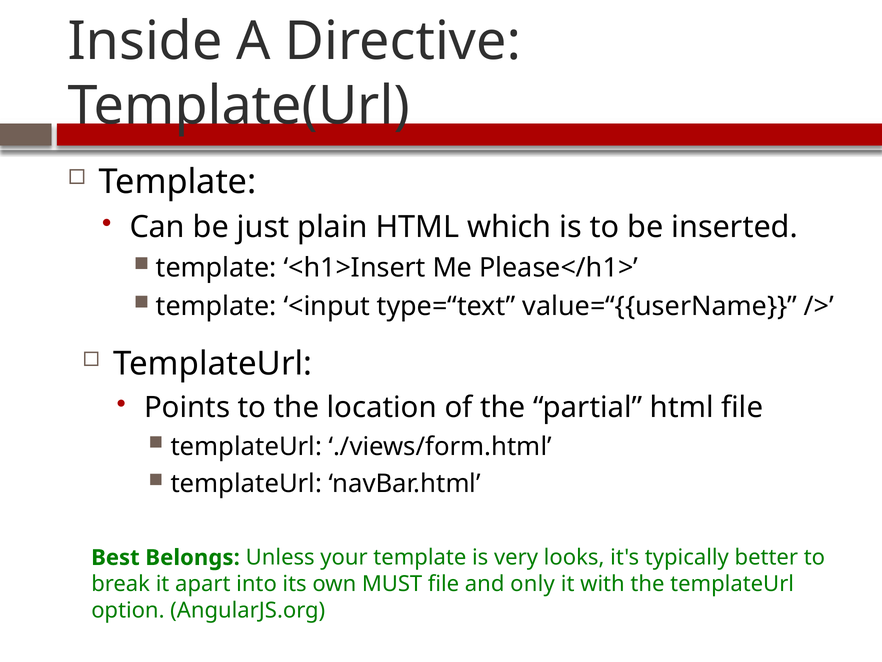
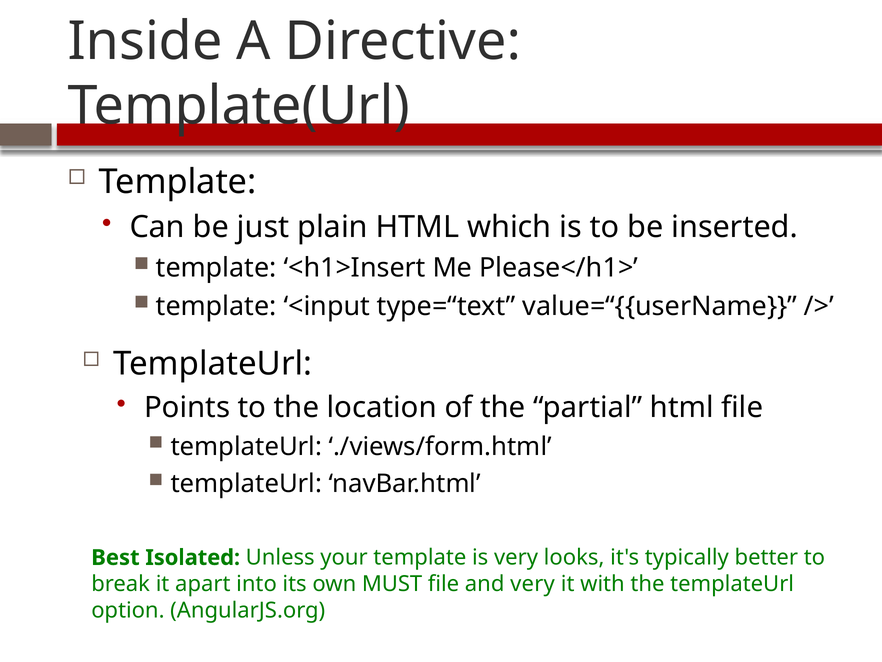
Belongs: Belongs -> Isolated
and only: only -> very
